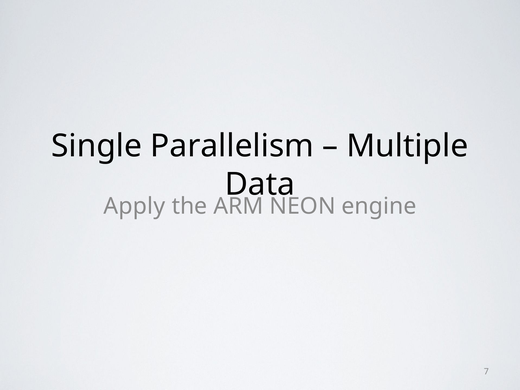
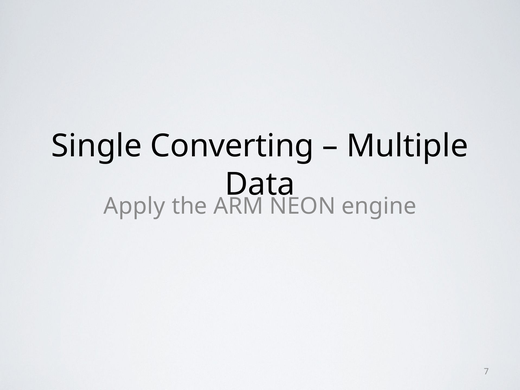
Parallelism: Parallelism -> Converting
